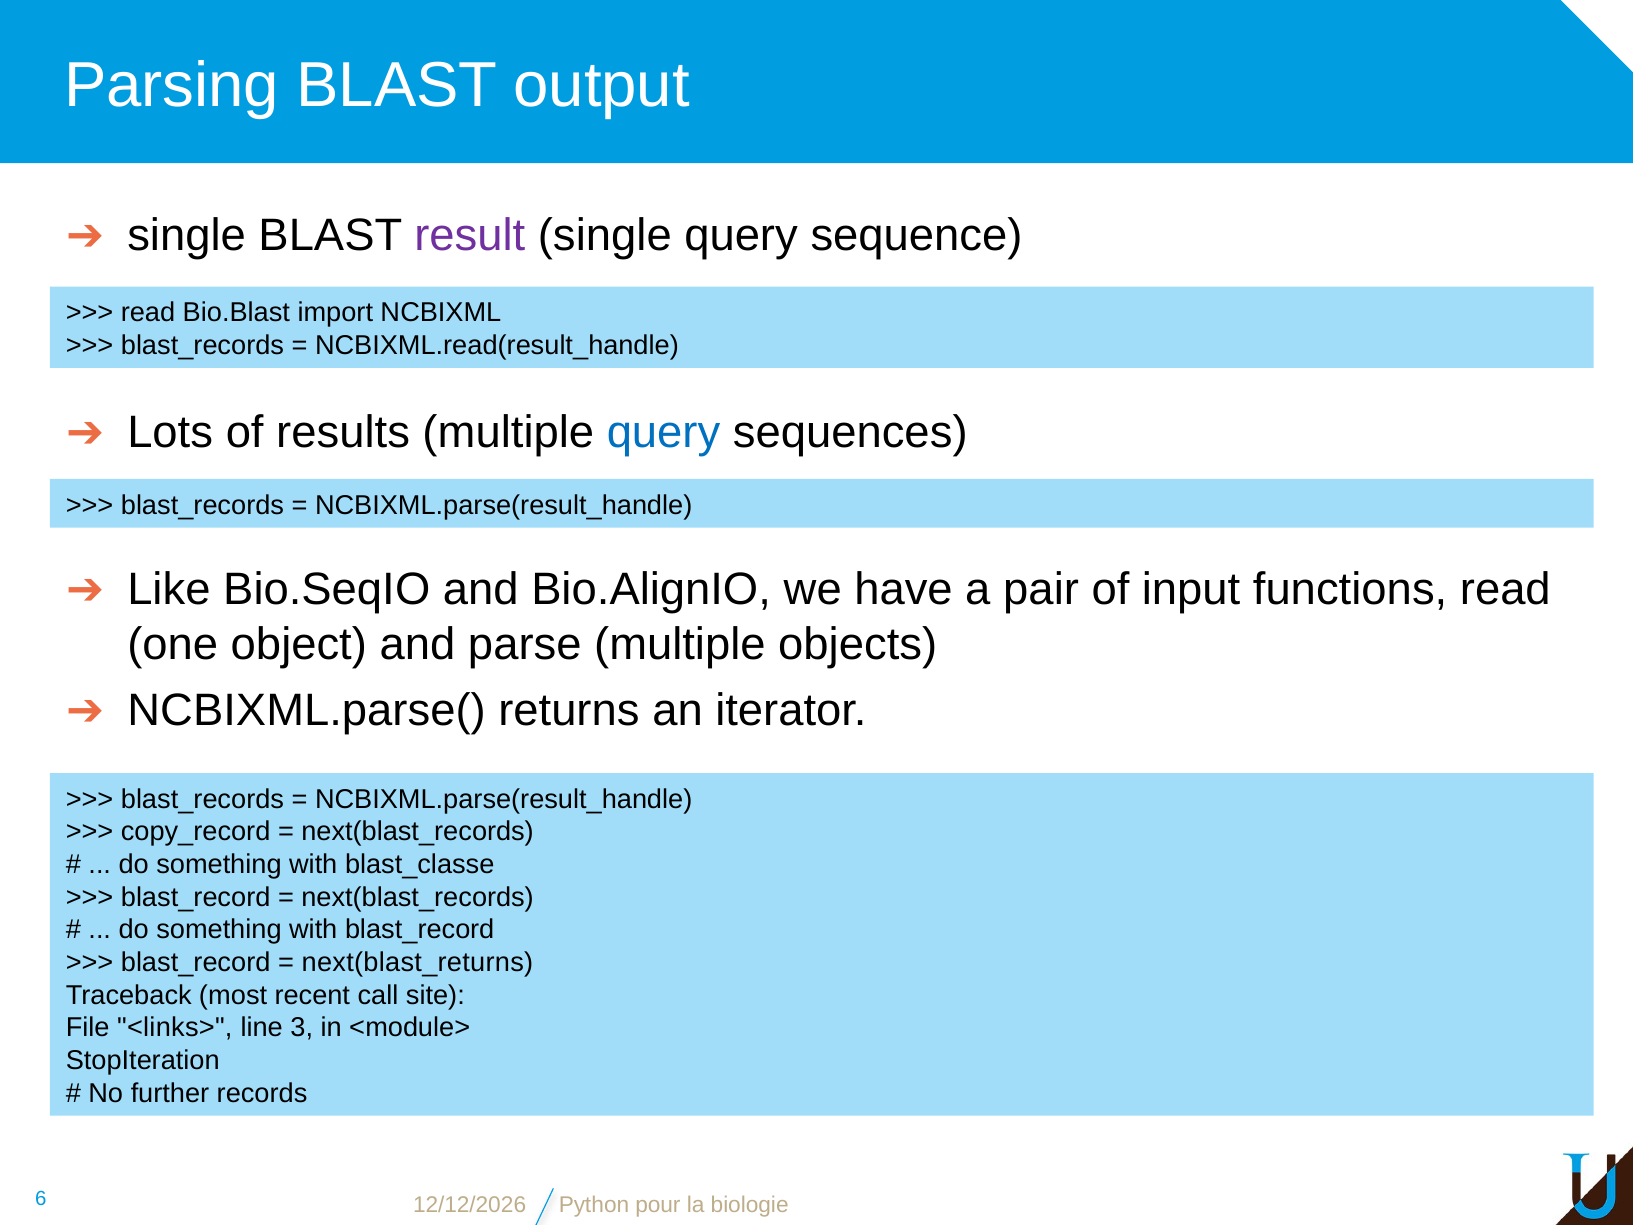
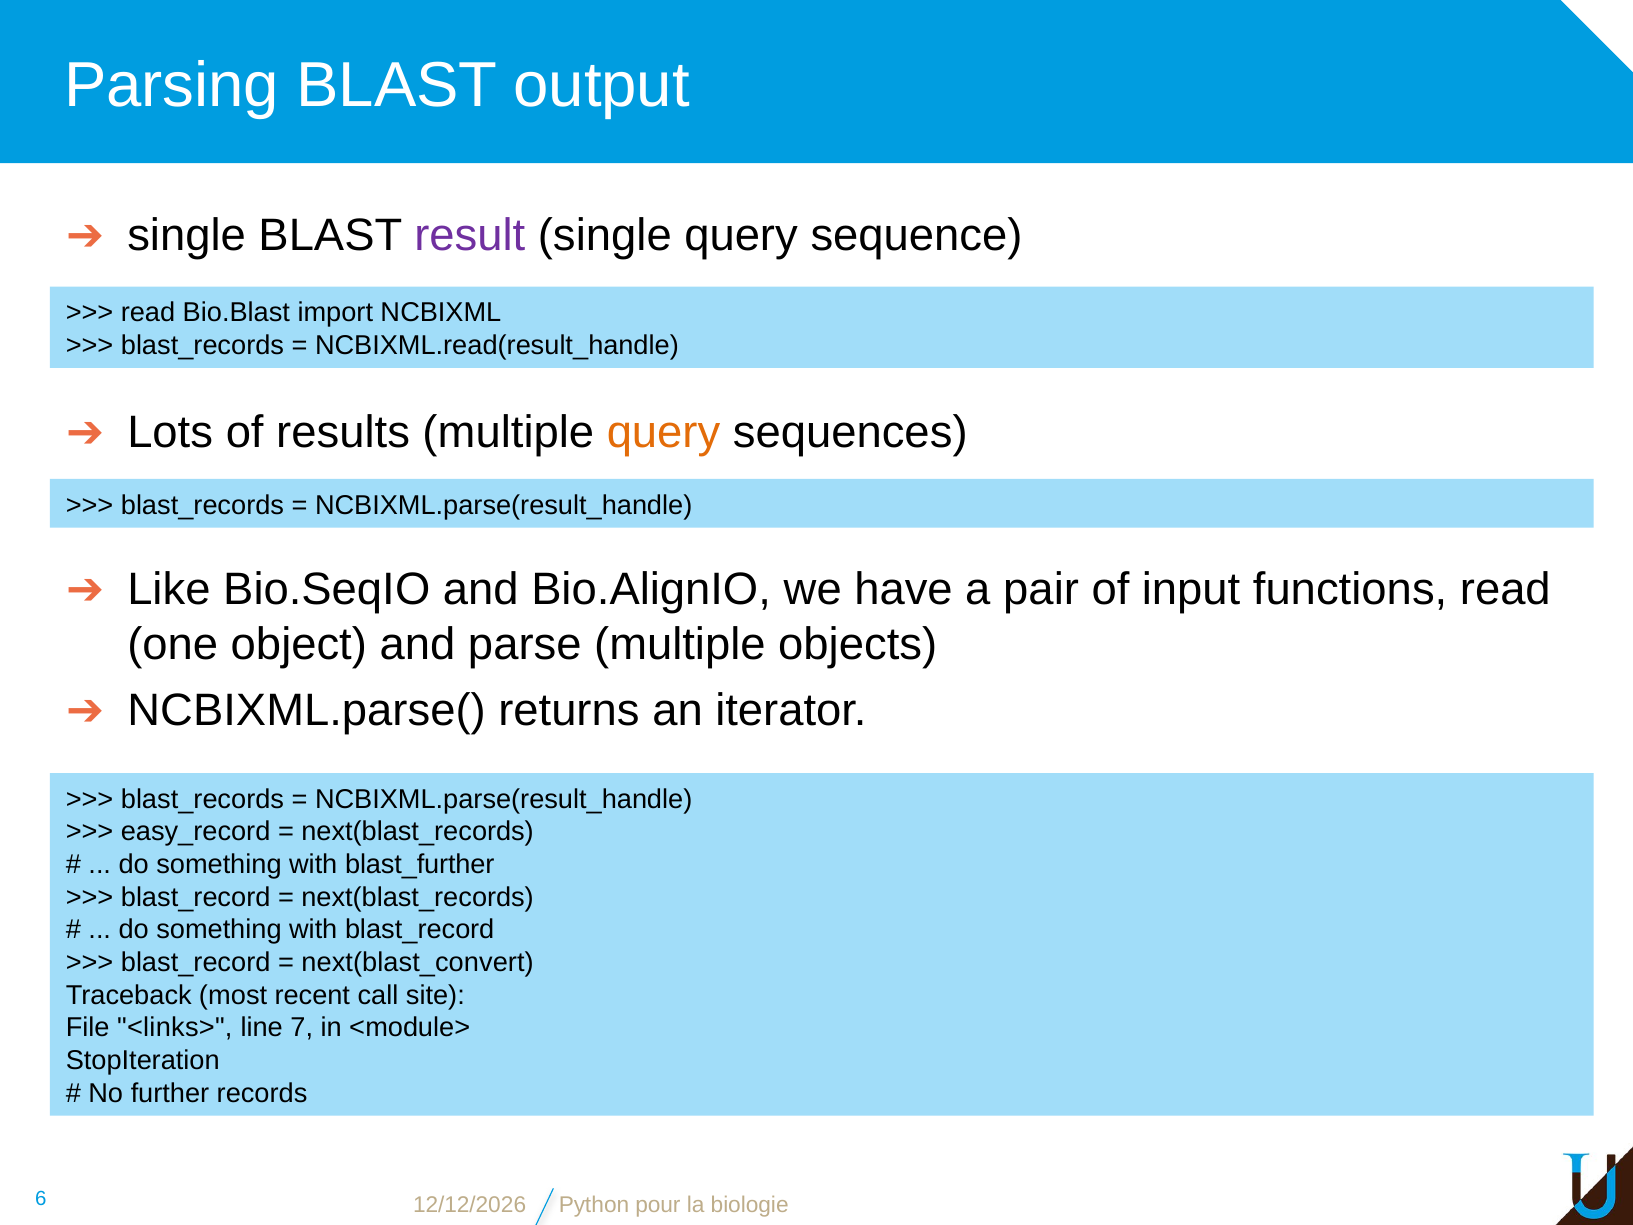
query at (663, 433) colour: blue -> orange
copy_record: copy_record -> easy_record
blast_classe: blast_classe -> blast_further
next(blast_returns: next(blast_returns -> next(blast_convert
3: 3 -> 7
